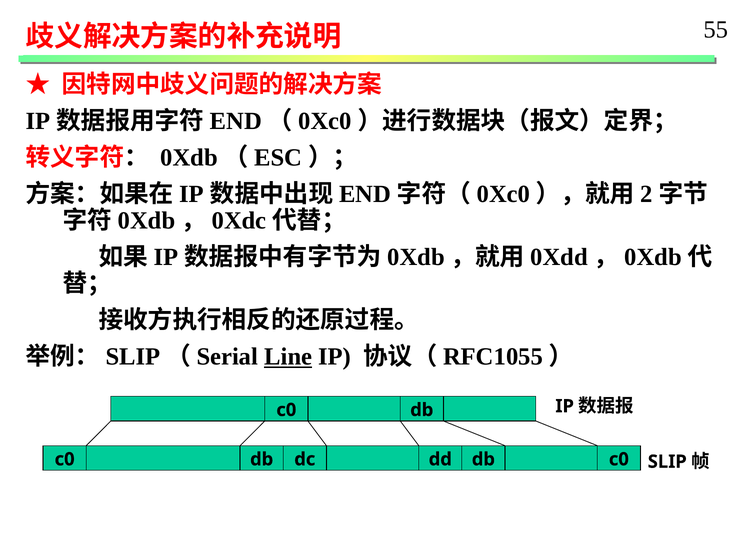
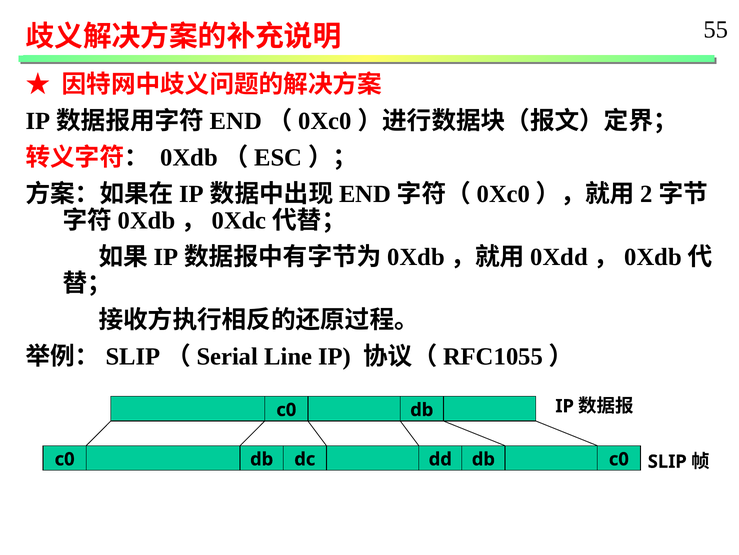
Line underline: present -> none
